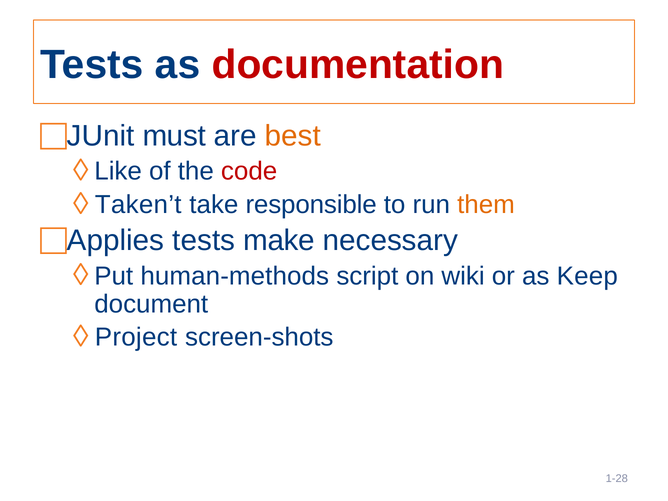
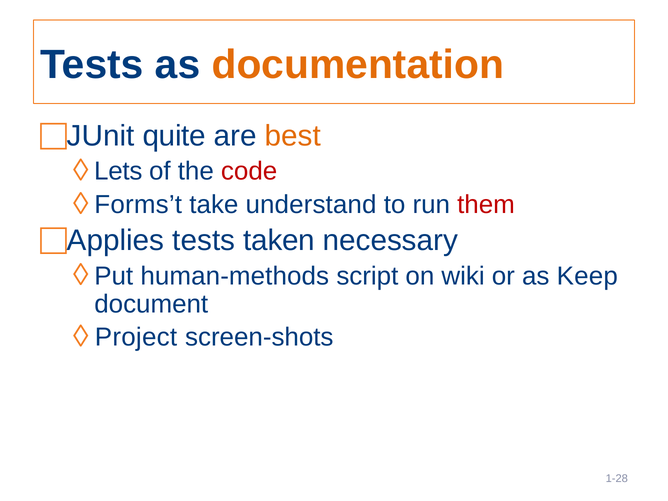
documentation colour: red -> orange
must: must -> quite
Like: Like -> Lets
Taken’t: Taken’t -> Forms’t
responsible: responsible -> understand
them colour: orange -> red
make: make -> taken
